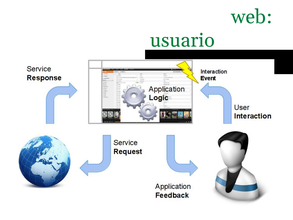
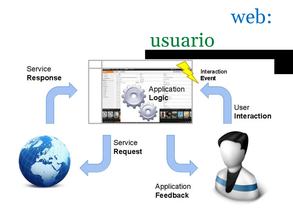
web colour: green -> blue
